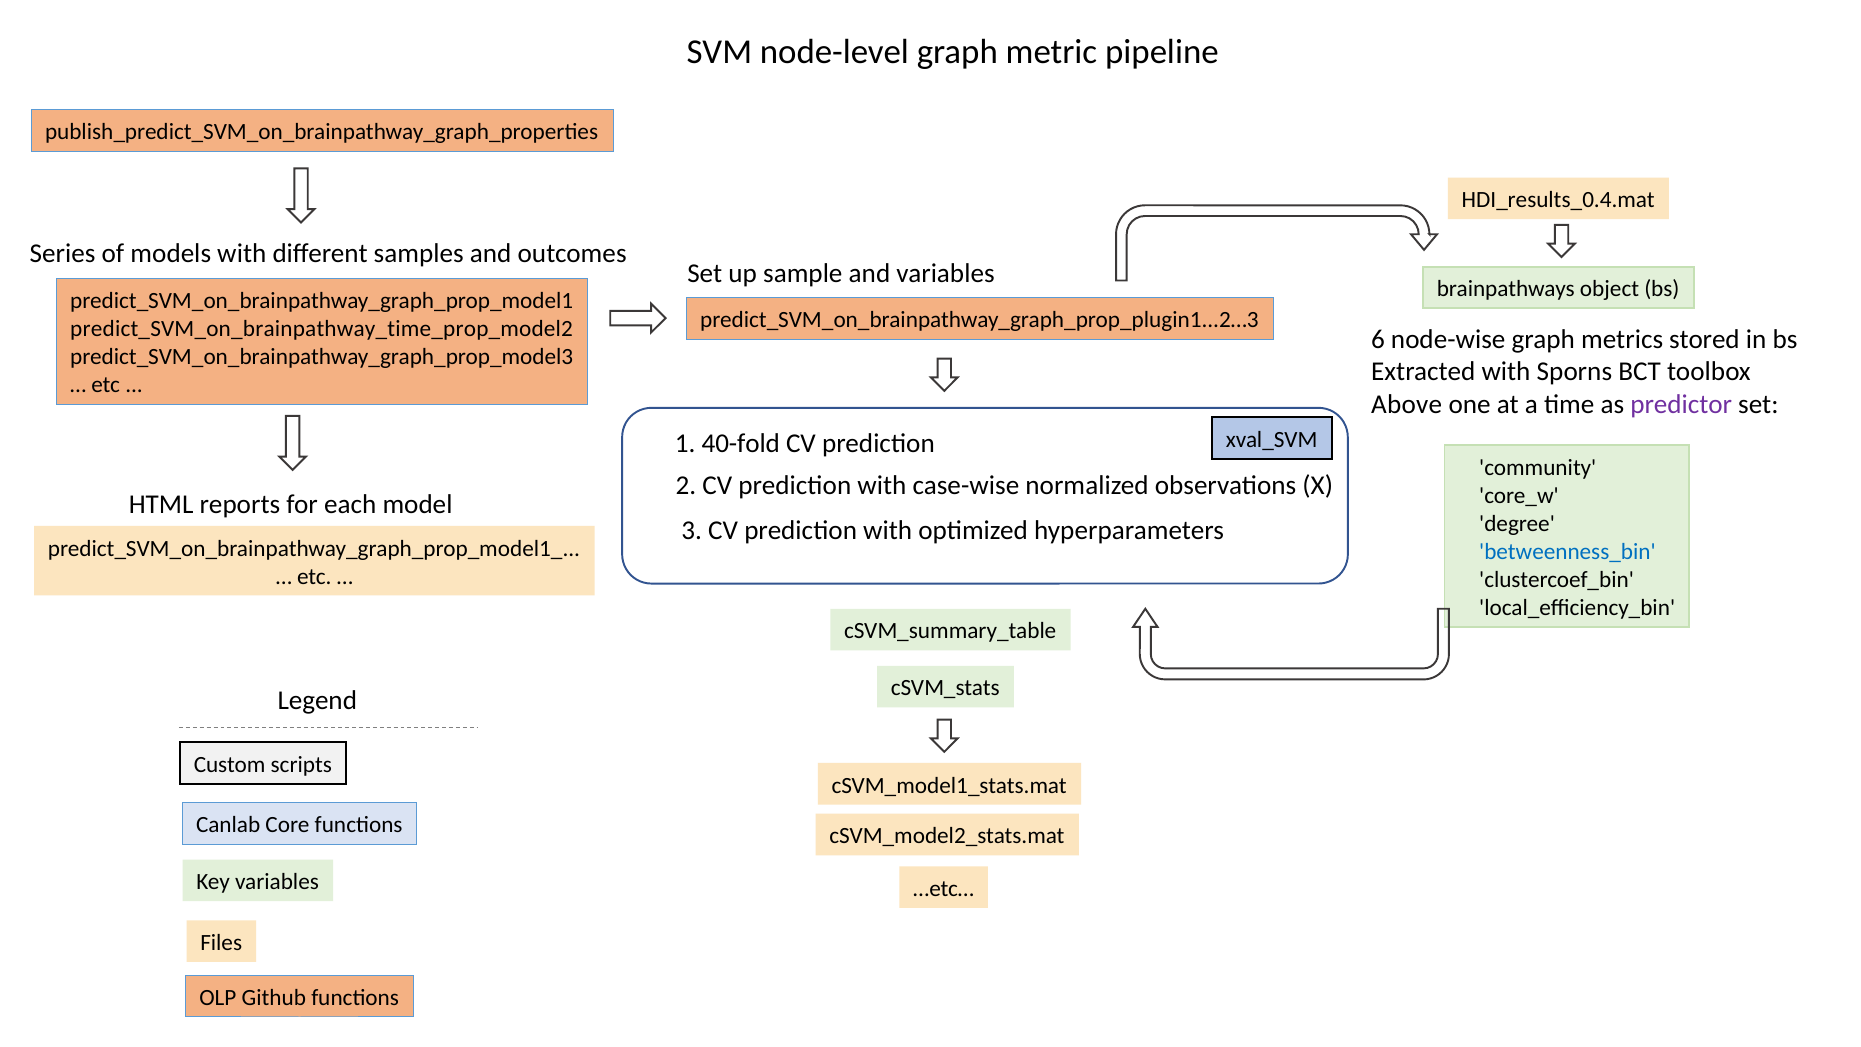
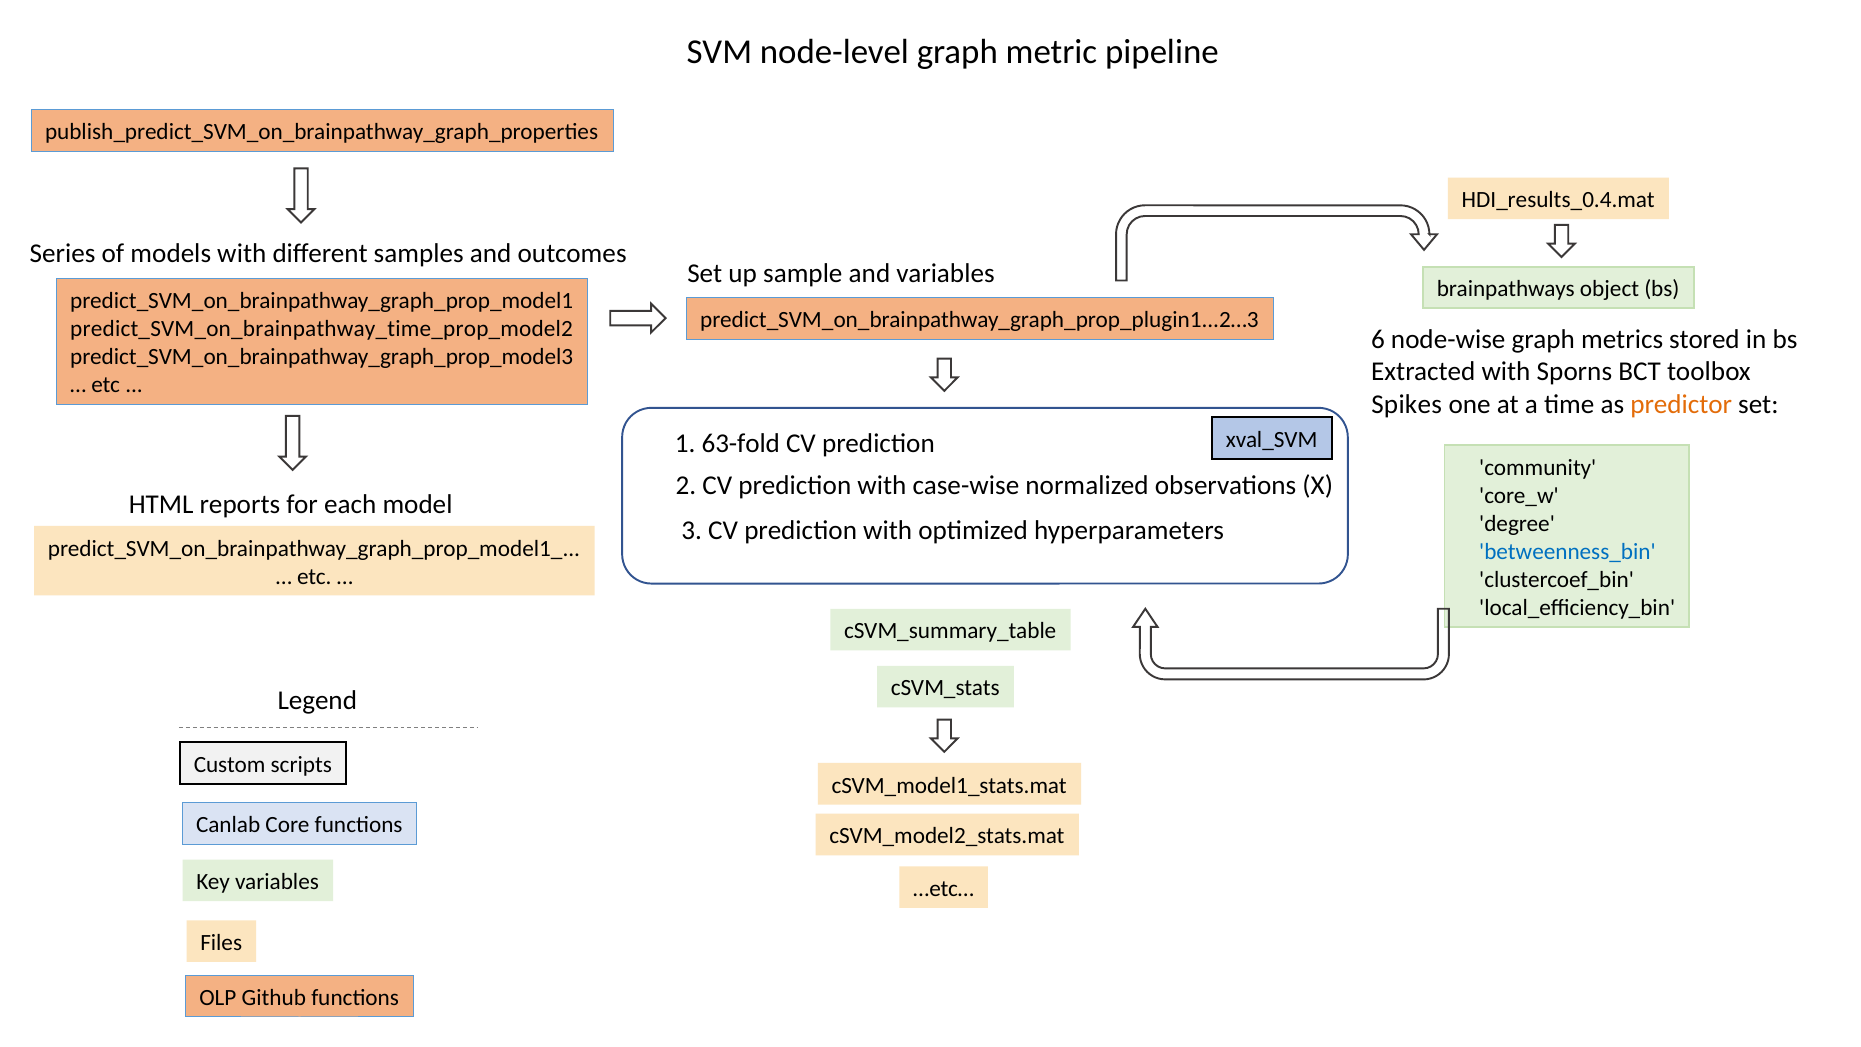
Above: Above -> Spikes
predictor colour: purple -> orange
40-fold: 40-fold -> 63-fold
